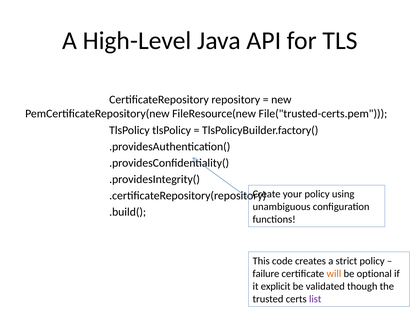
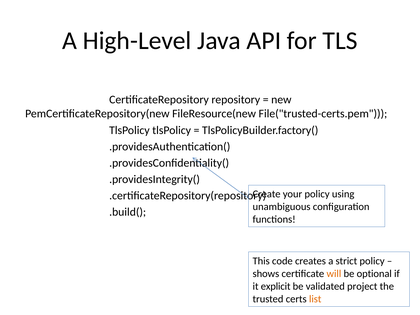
failure: failure -> shows
though: though -> project
list colour: purple -> orange
